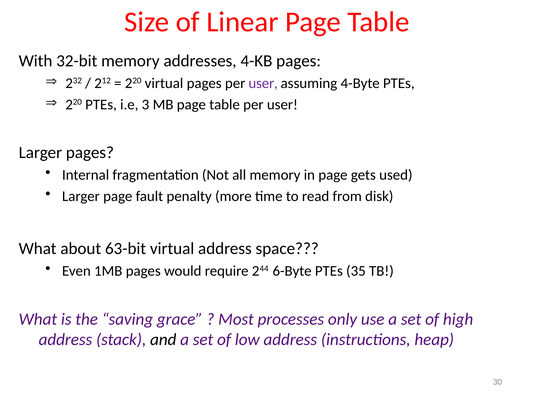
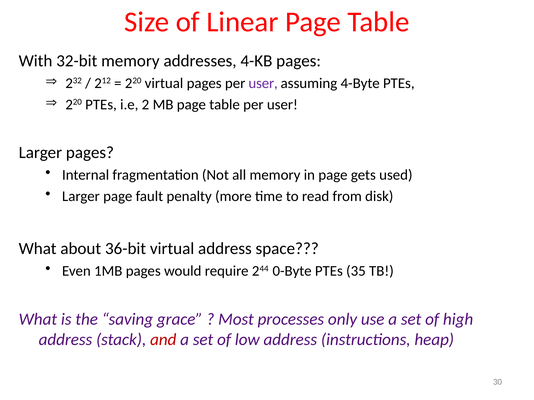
3: 3 -> 2
63-bit: 63-bit -> 36-bit
6-Byte: 6-Byte -> 0-Byte
and colour: black -> red
